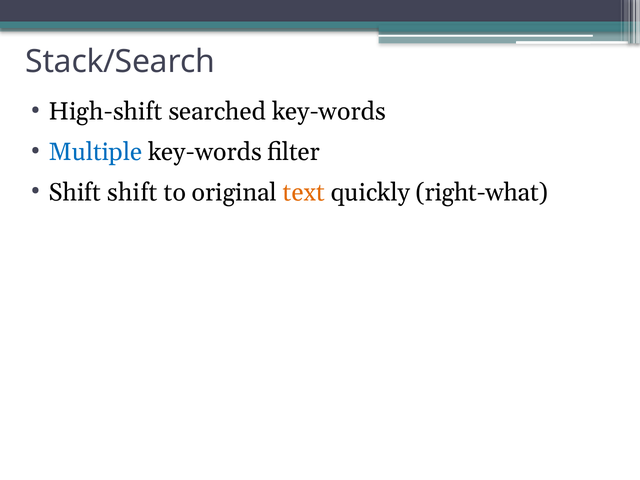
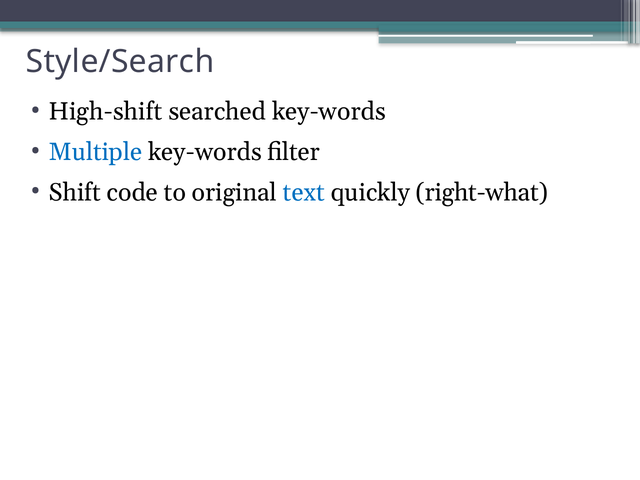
Stack/Search: Stack/Search -> Style/Search
Shift shift: shift -> code
text colour: orange -> blue
